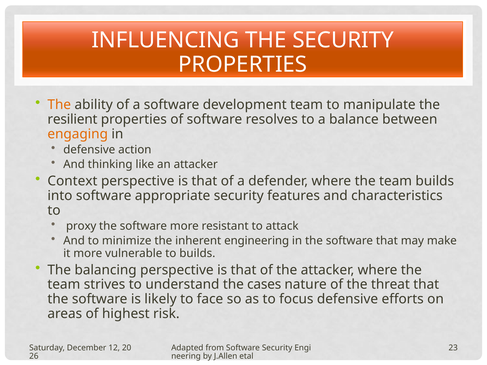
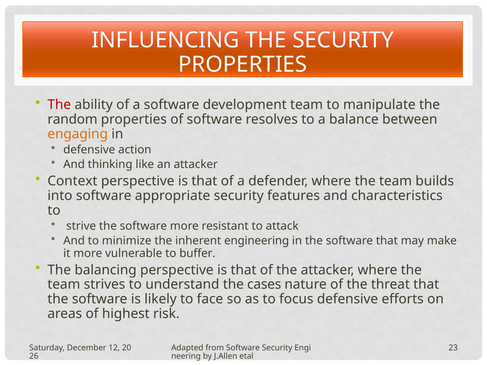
The at (59, 105) colour: orange -> red
resilient: resilient -> random
proxy: proxy -> strive
to builds: builds -> buffer
